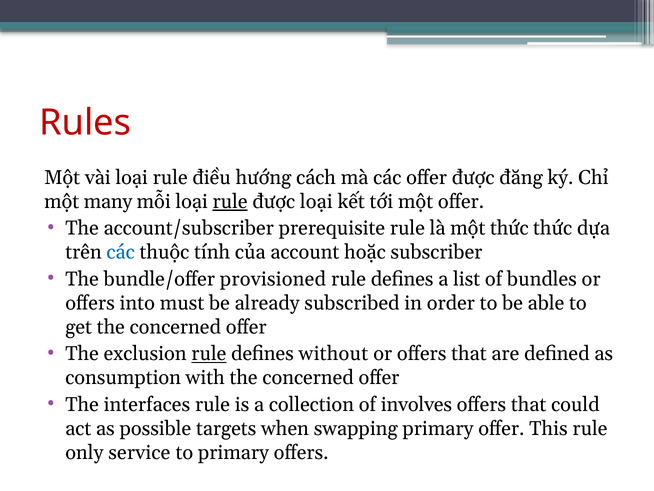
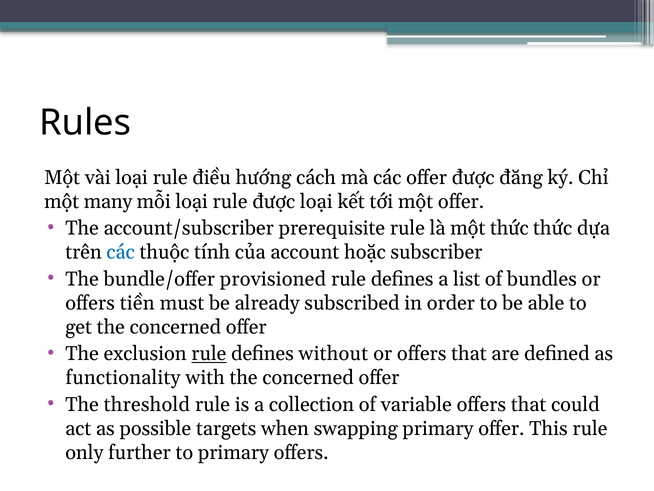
Rules colour: red -> black
rule at (230, 201) underline: present -> none
into: into -> tiền
consumption: consumption -> functionality
interfaces: interfaces -> threshold
involves: involves -> variable
service: service -> further
